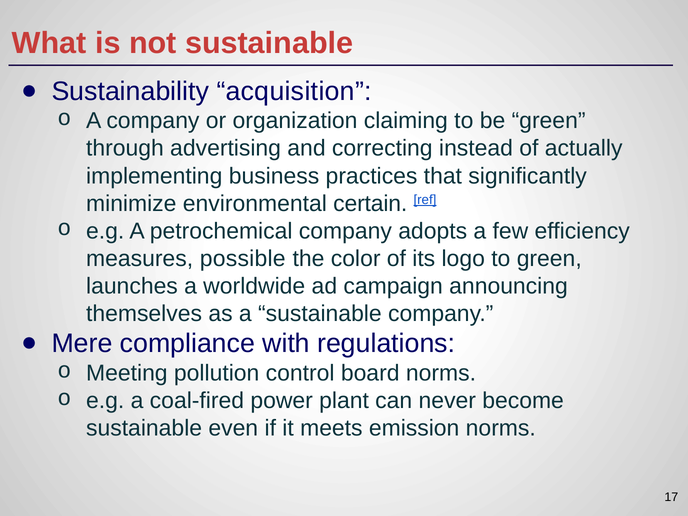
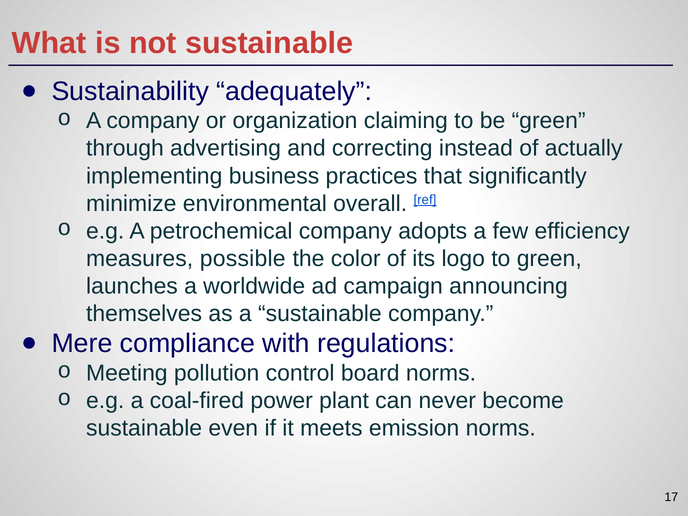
acquisition: acquisition -> adequately
certain: certain -> overall
